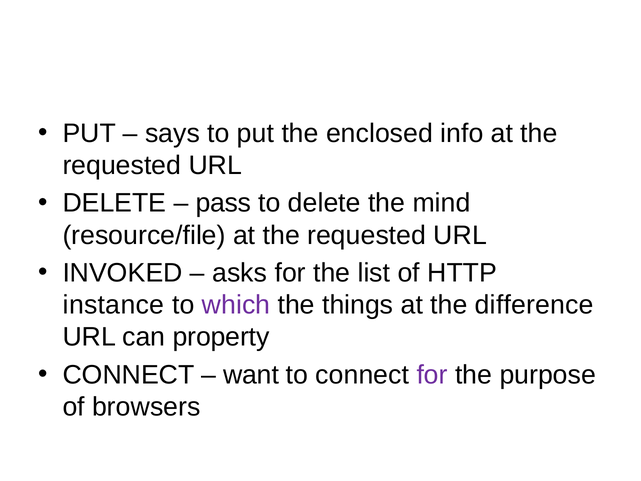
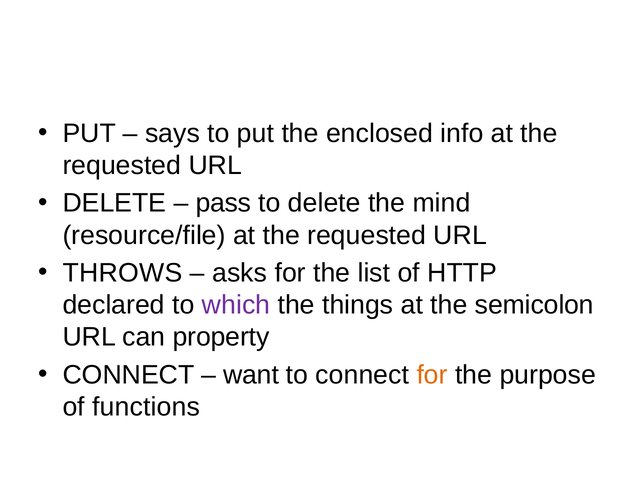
INVOKED: INVOKED -> THROWS
instance: instance -> declared
difference: difference -> semicolon
for at (432, 375) colour: purple -> orange
browsers: browsers -> functions
